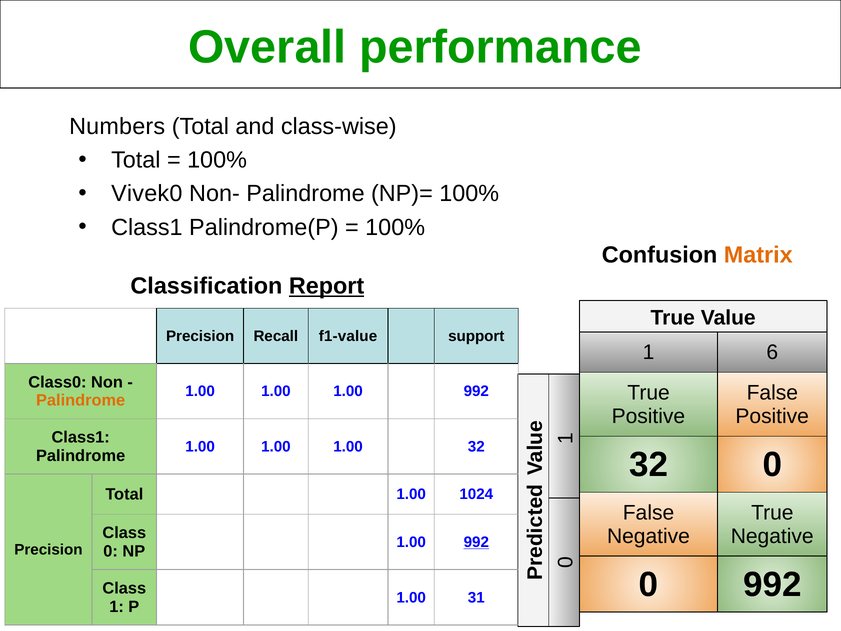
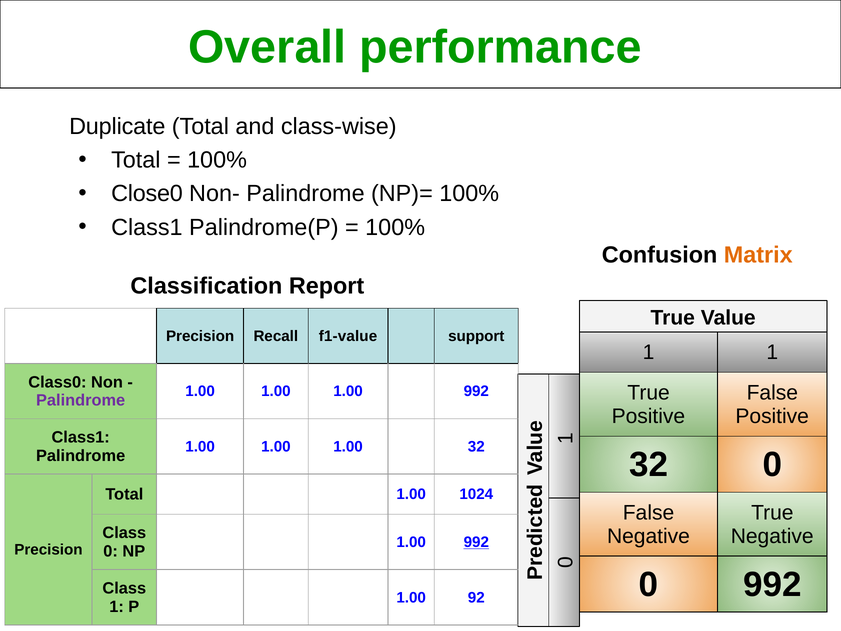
Numbers: Numbers -> Duplicate
Vivek0: Vivek0 -> Close0
Report underline: present -> none
1 6: 6 -> 1
Palindrome at (81, 400) colour: orange -> purple
31: 31 -> 92
